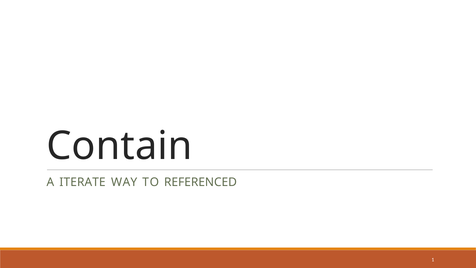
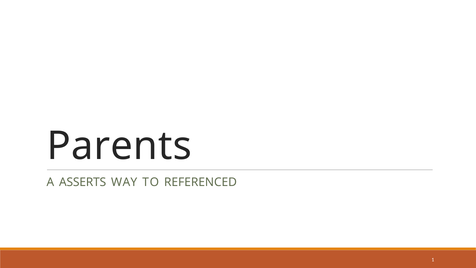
Contain: Contain -> Parents
ITERATE: ITERATE -> ASSERTS
